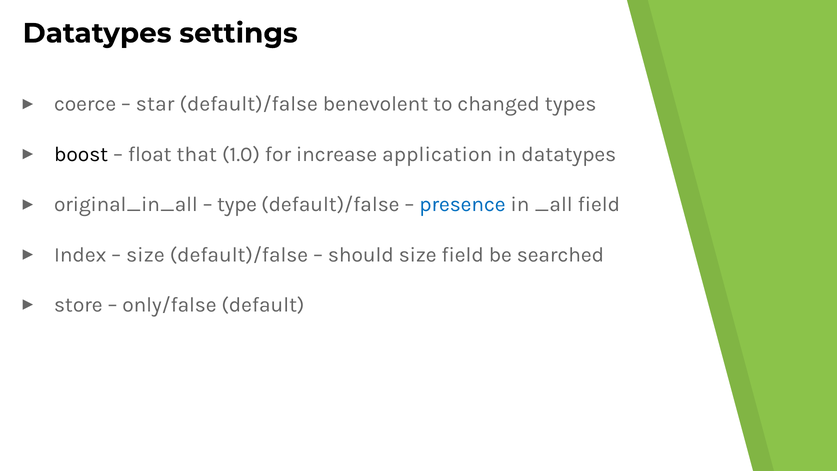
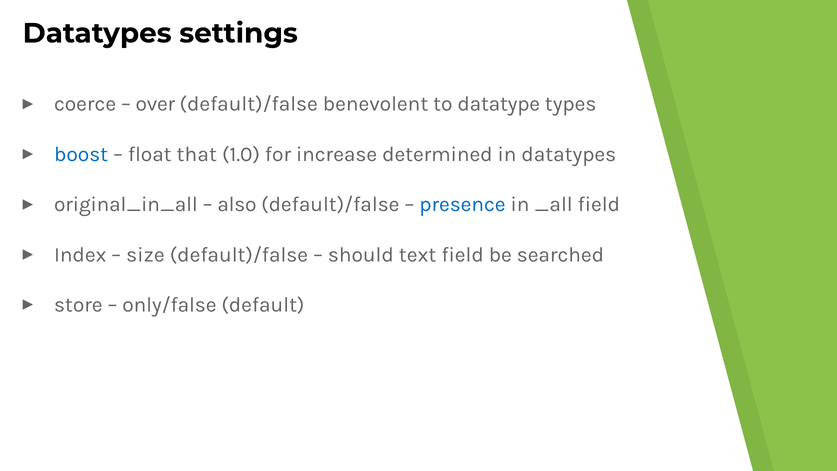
star: star -> over
changed: changed -> datatype
boost colour: black -> blue
application: application -> determined
type: type -> also
should size: size -> text
